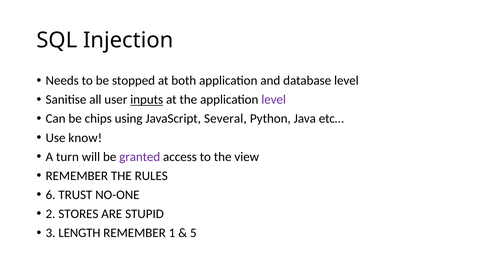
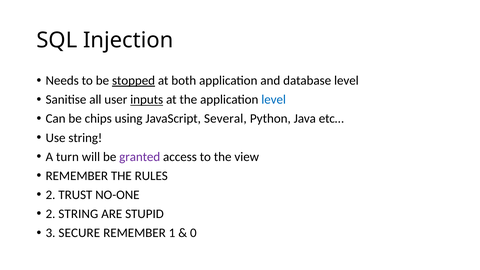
stopped underline: none -> present
level at (274, 100) colour: purple -> blue
Use know: know -> string
6 at (51, 195): 6 -> 2
2 STORES: STORES -> STRING
LENGTH: LENGTH -> SECURE
5: 5 -> 0
